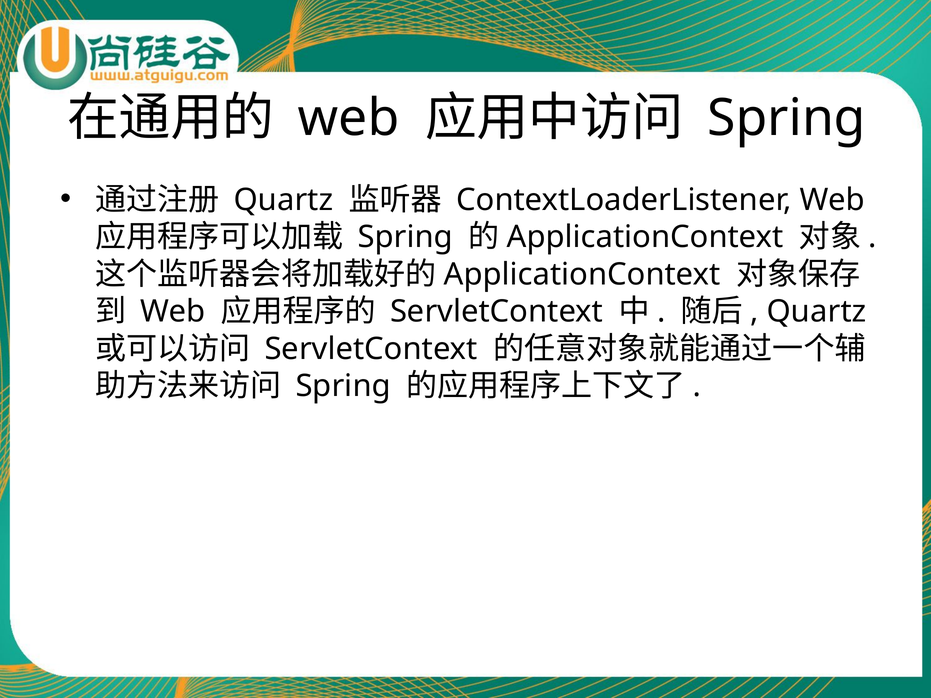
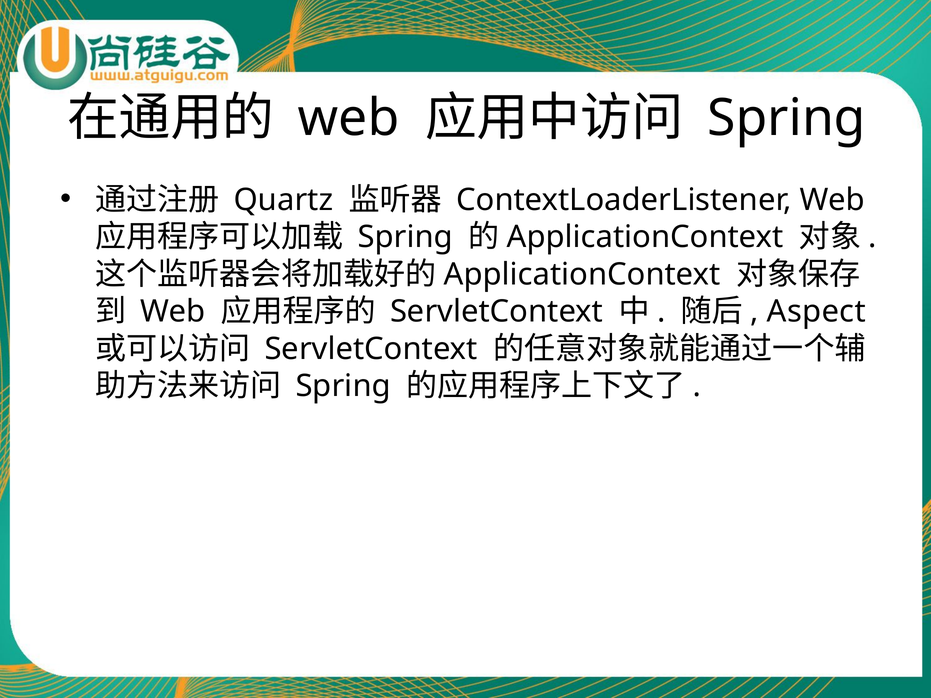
Quartz at (817, 312): Quartz -> Aspect
